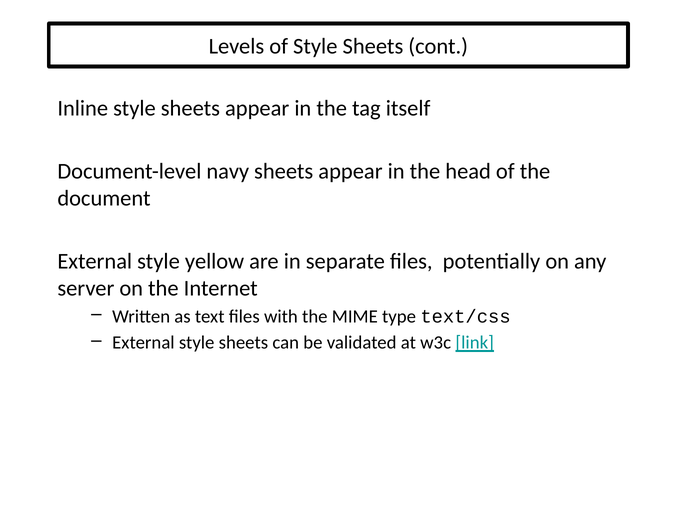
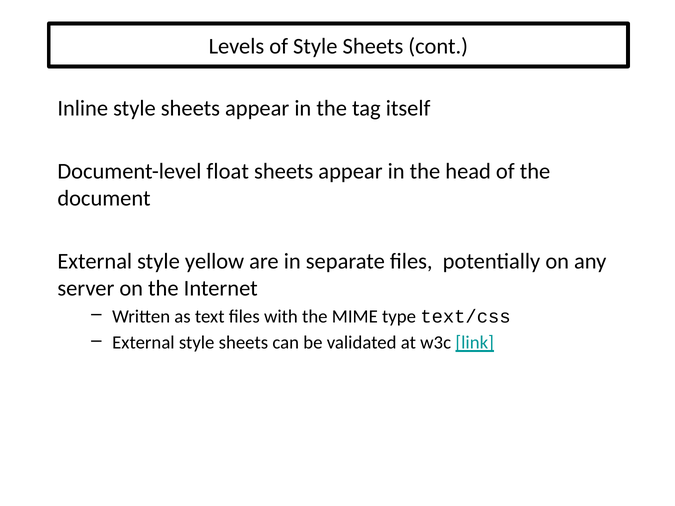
navy: navy -> float
